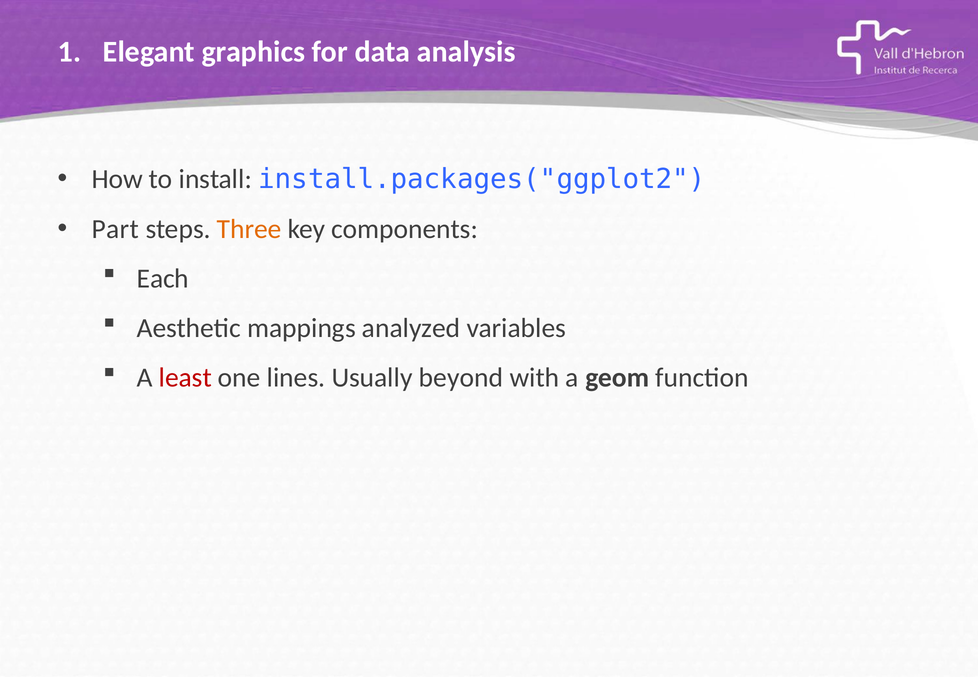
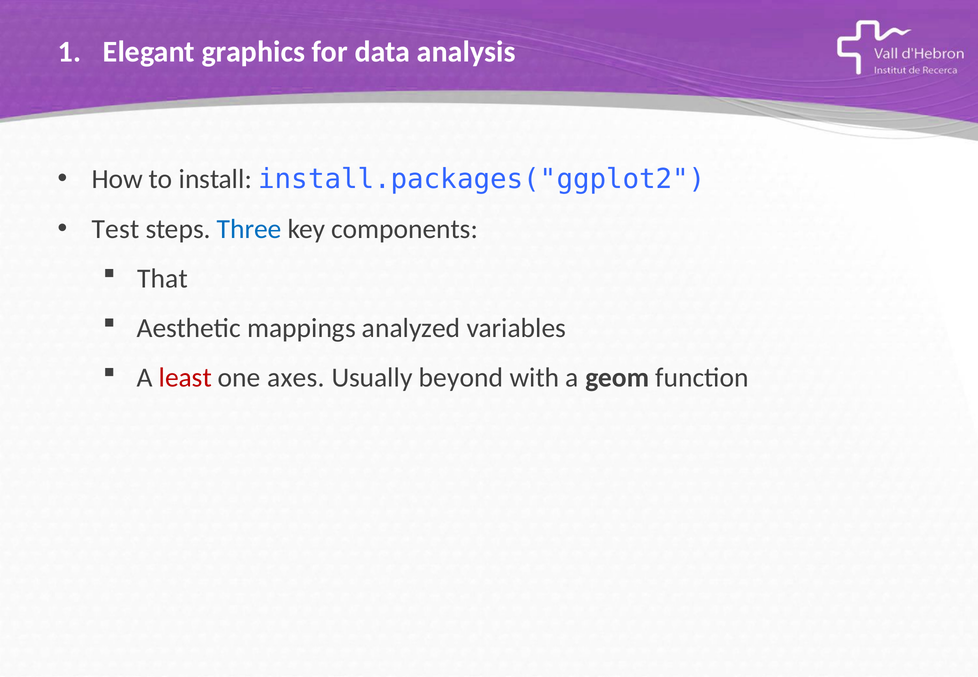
Part: Part -> Test
Three colour: orange -> blue
Each: Each -> That
lines: lines -> axes
